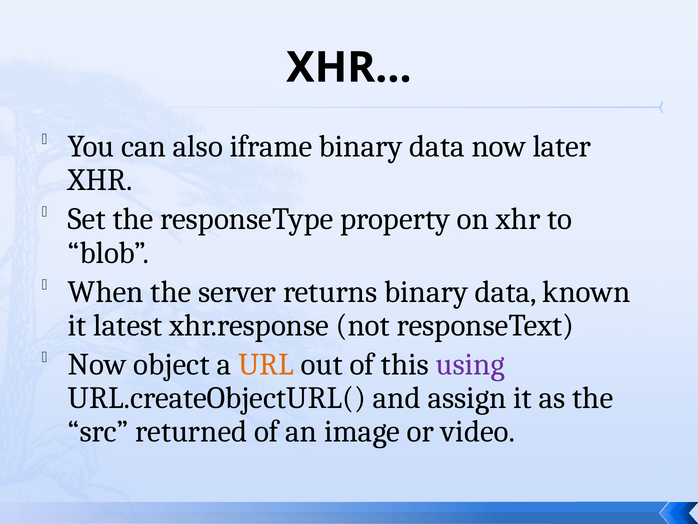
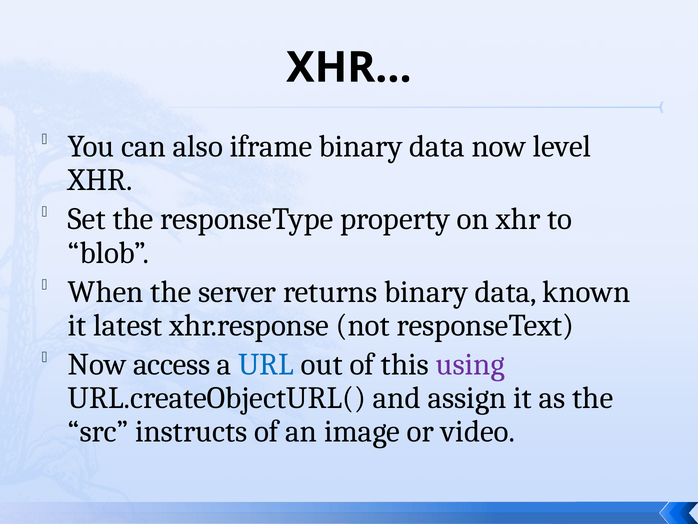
later: later -> level
object: object -> access
URL colour: orange -> blue
returned: returned -> instructs
